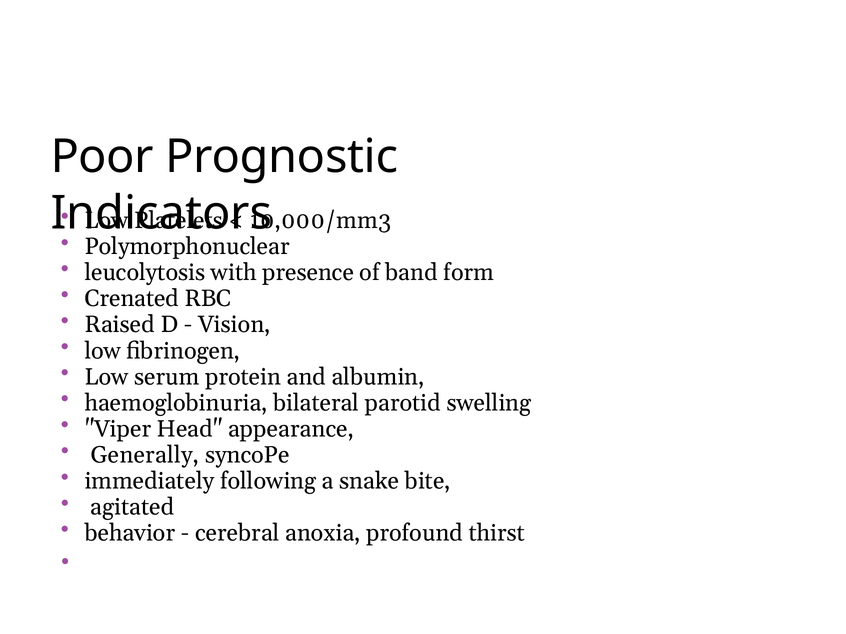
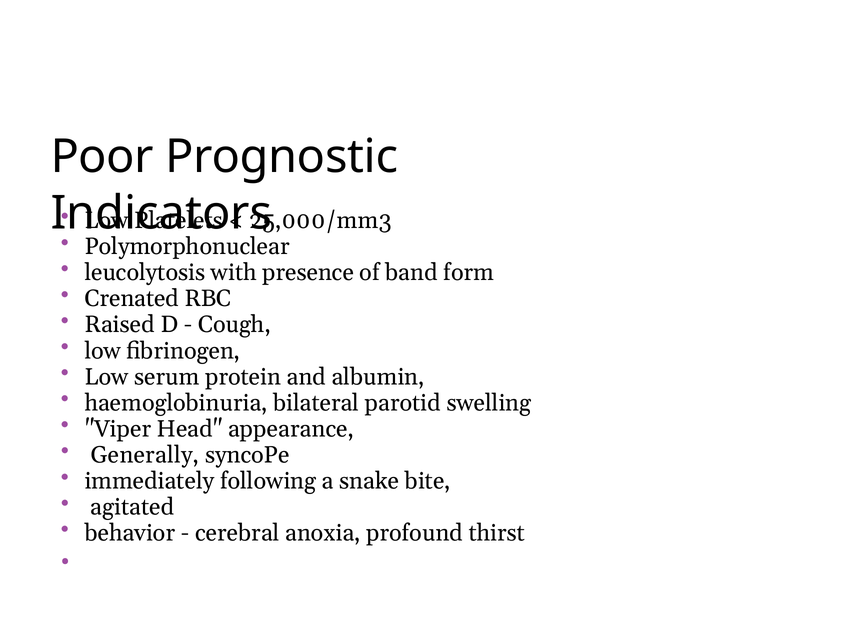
10,000/mm3: 10,000/mm3 -> 25,000/mm3
Vision: Vision -> Cough
